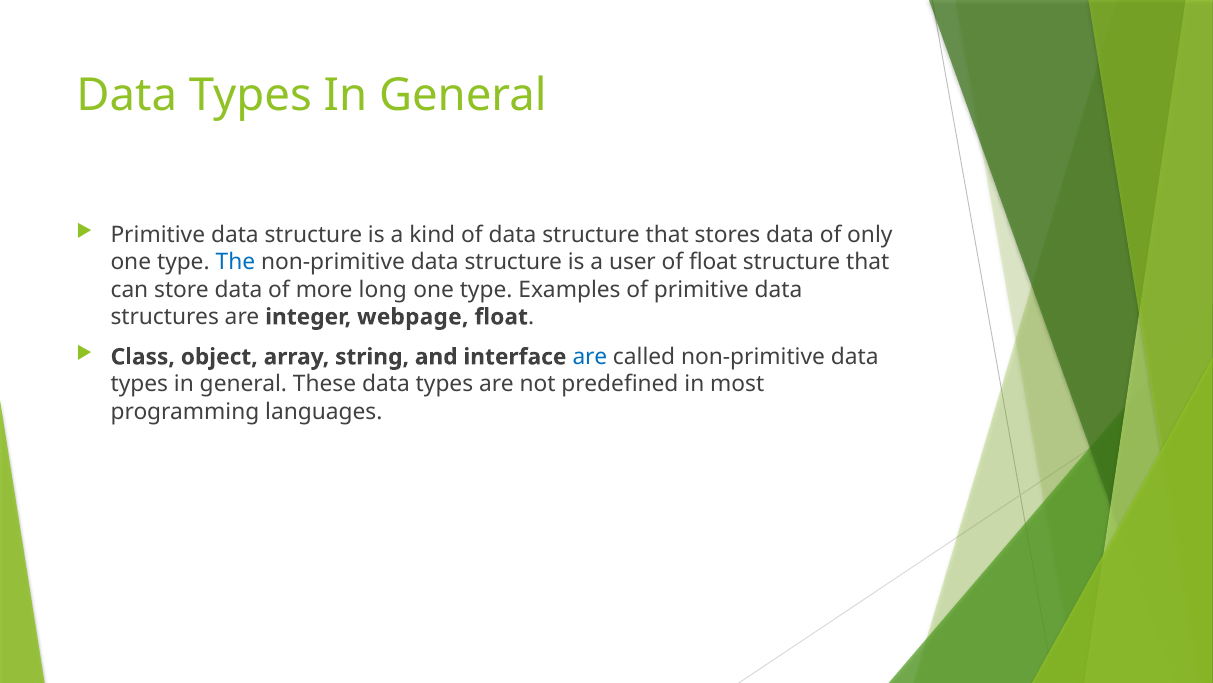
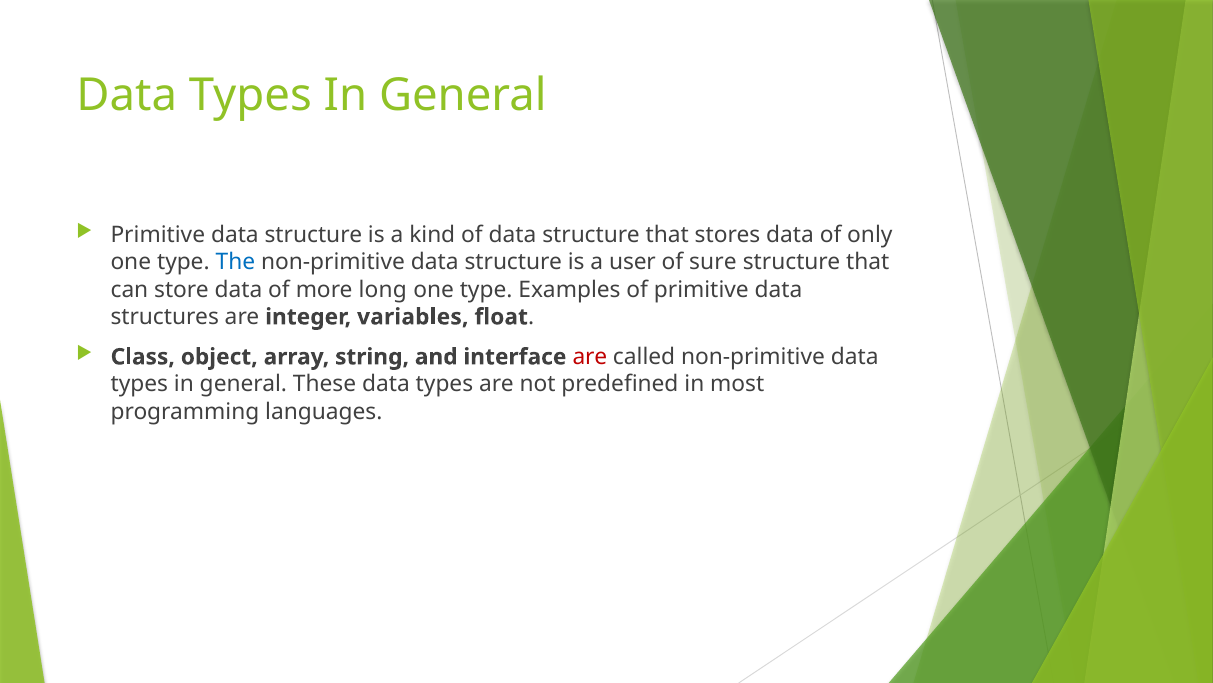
of float: float -> sure
webpage: webpage -> variables
are at (590, 357) colour: blue -> red
